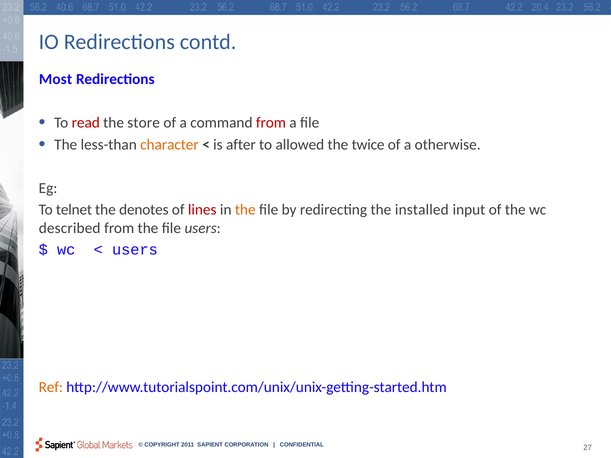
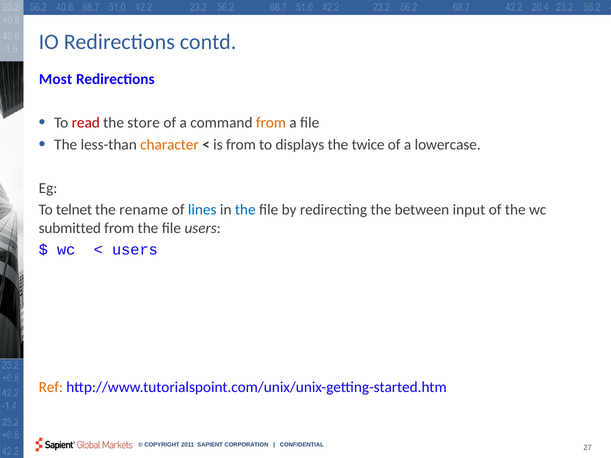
from at (271, 123) colour: red -> orange
is after: after -> from
allowed: allowed -> displays
otherwise: otherwise -> lowercase
denotes: denotes -> rename
lines colour: red -> blue
the at (245, 210) colour: orange -> blue
installed: installed -> between
described: described -> submitted
